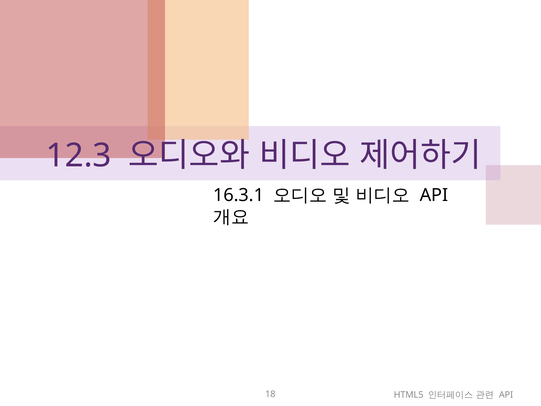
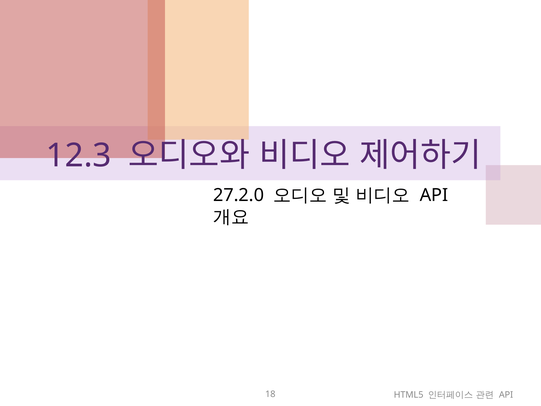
16.3.1: 16.3.1 -> 27.2.0
